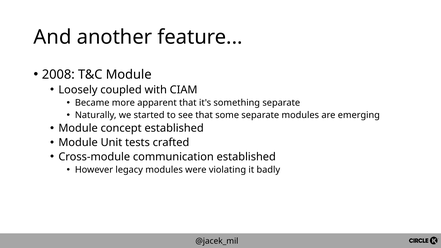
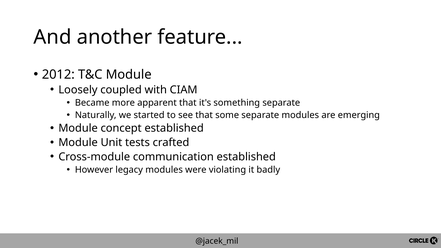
2008: 2008 -> 2012
